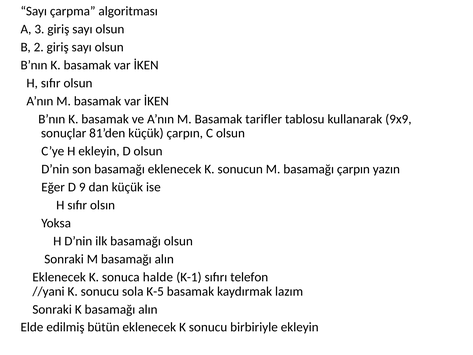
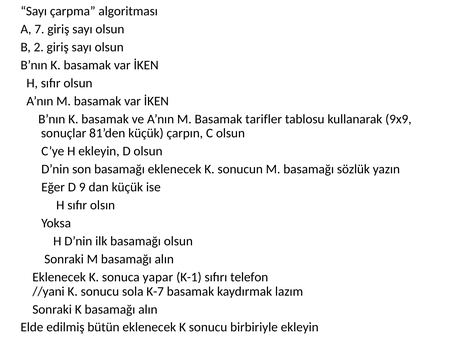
3: 3 -> 7
basamağı çarpın: çarpın -> sözlük
halde: halde -> yapar
K-5: K-5 -> K-7
